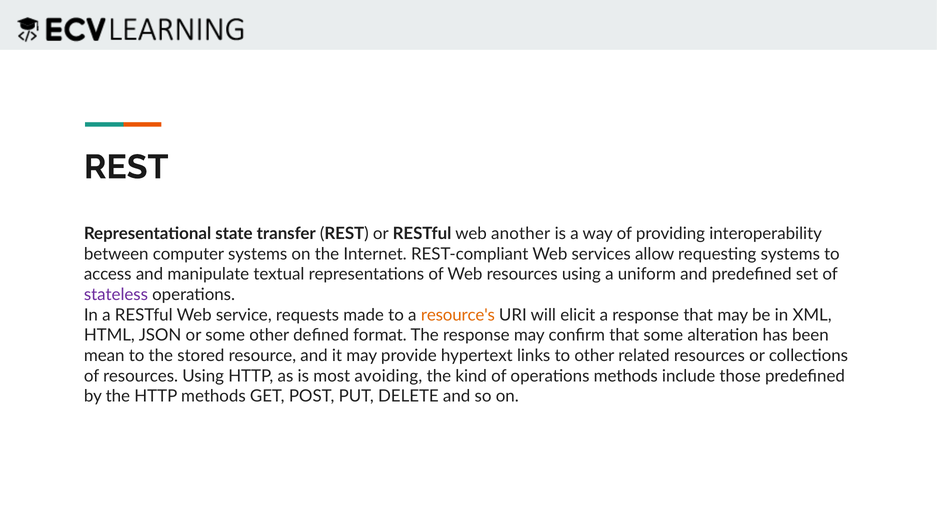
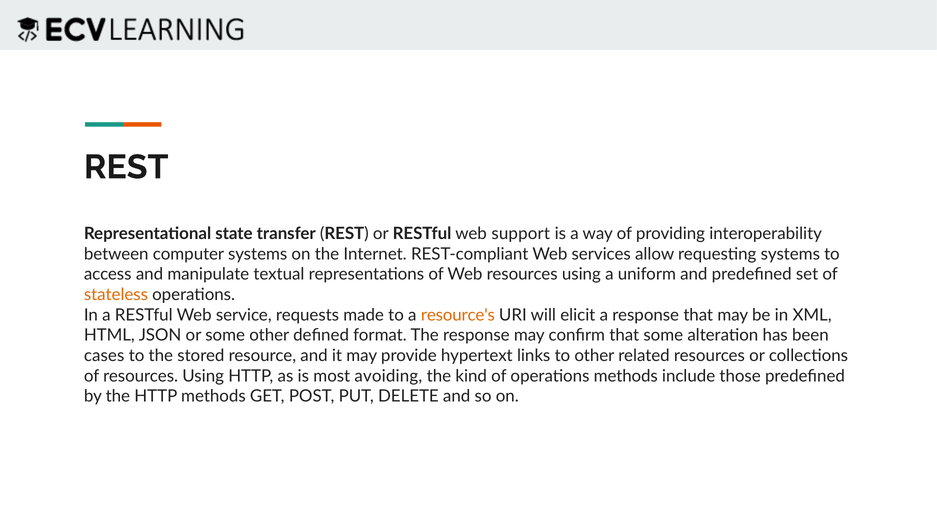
another: another -> support
stateless colour: purple -> orange
mean: mean -> cases
